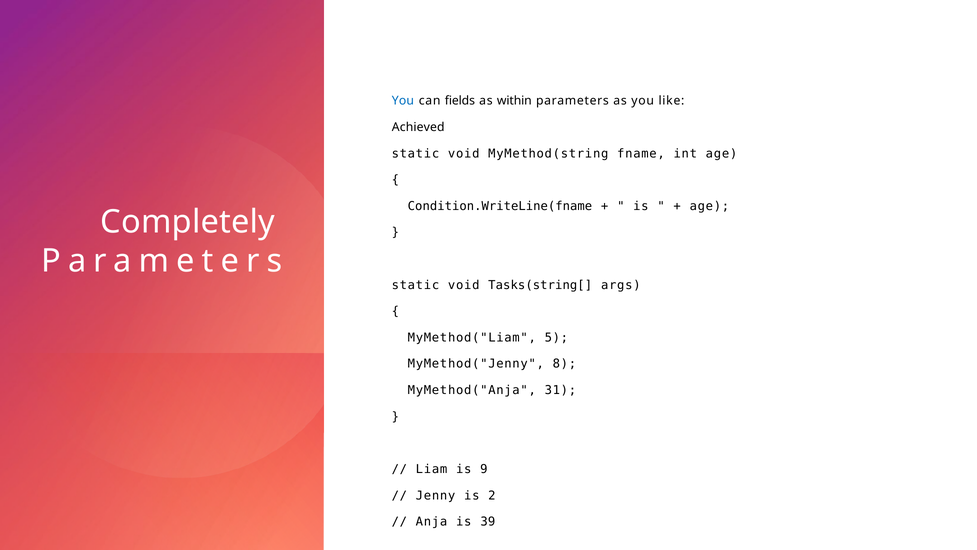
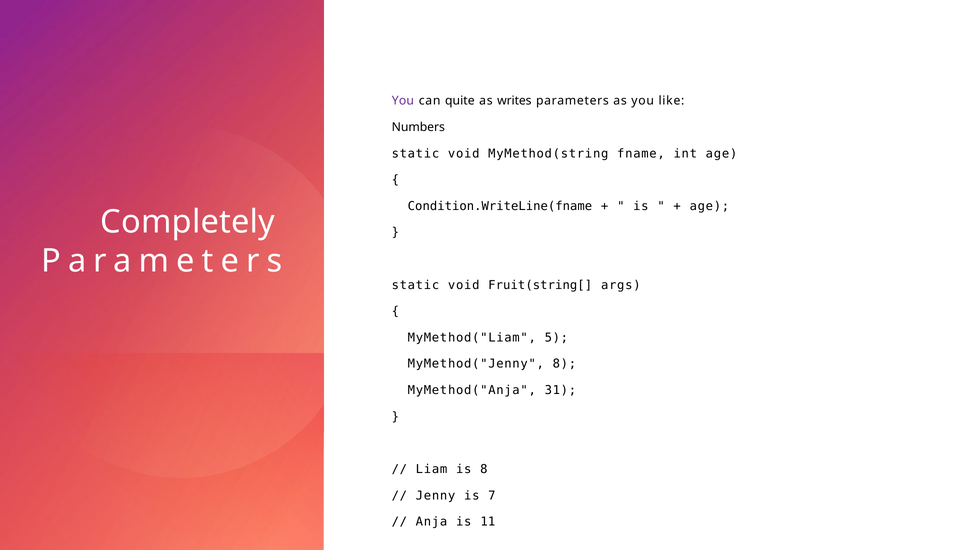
You at (403, 101) colour: blue -> purple
fields: fields -> quite
within: within -> writes
Achieved: Achieved -> Numbers
Tasks(string[: Tasks(string[ -> Fruit(string[
is 9: 9 -> 8
2: 2 -> 7
39: 39 -> 11
